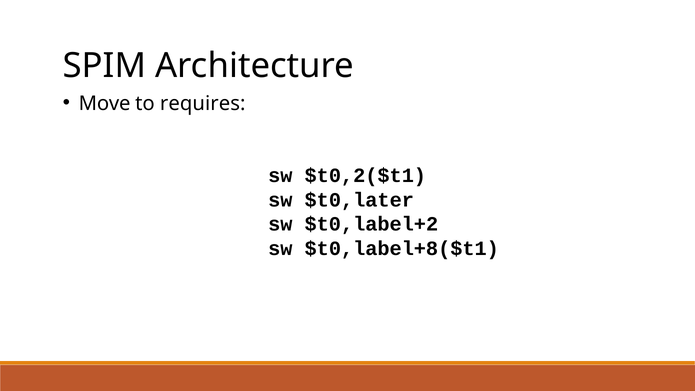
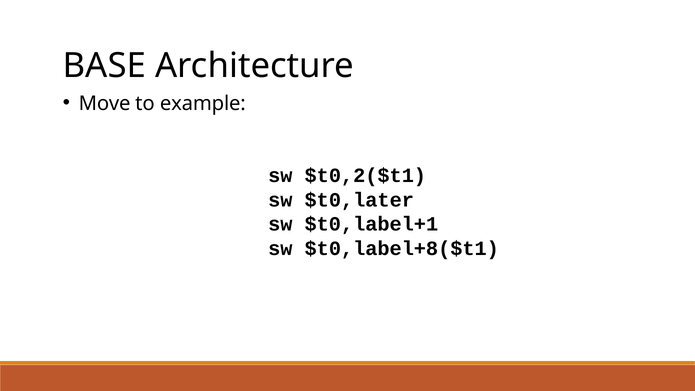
SPIM: SPIM -> BASE
requires: requires -> example
$t0,label+2: $t0,label+2 -> $t0,label+1
